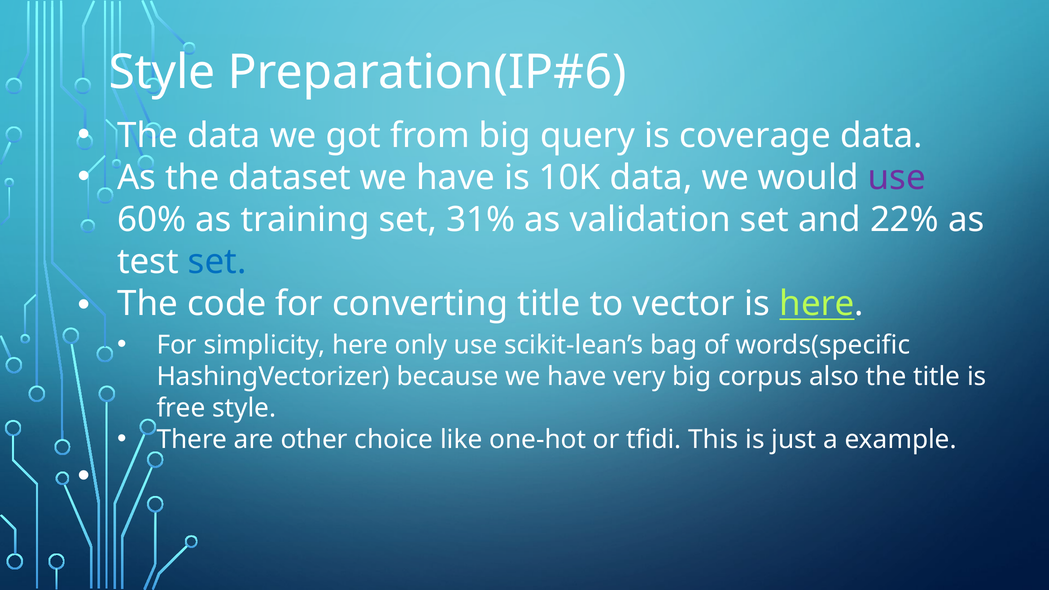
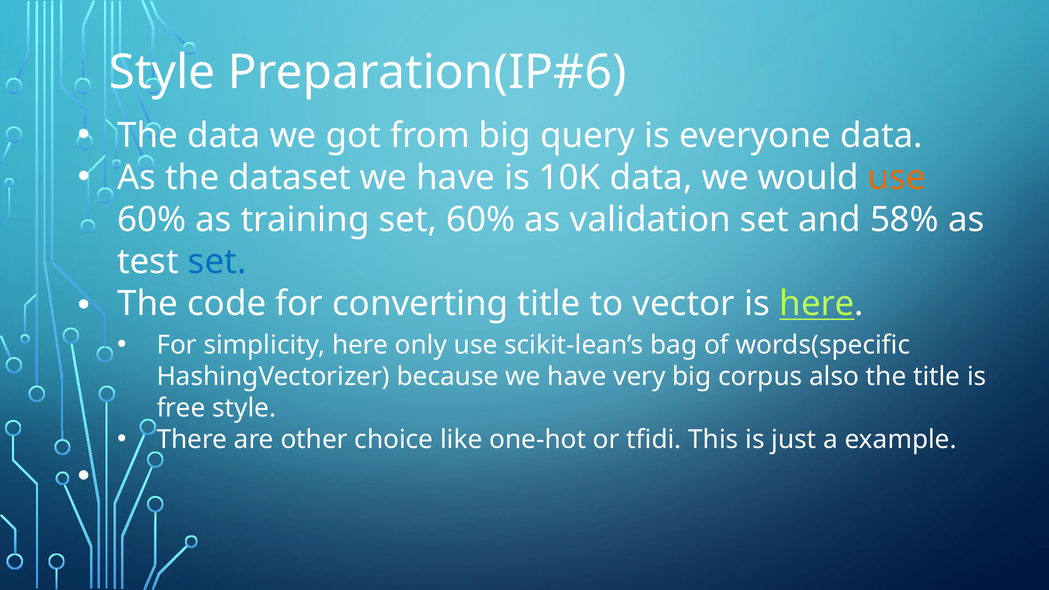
coverage: coverage -> everyone
use at (897, 178) colour: purple -> orange
set 31%: 31% -> 60%
22%: 22% -> 58%
